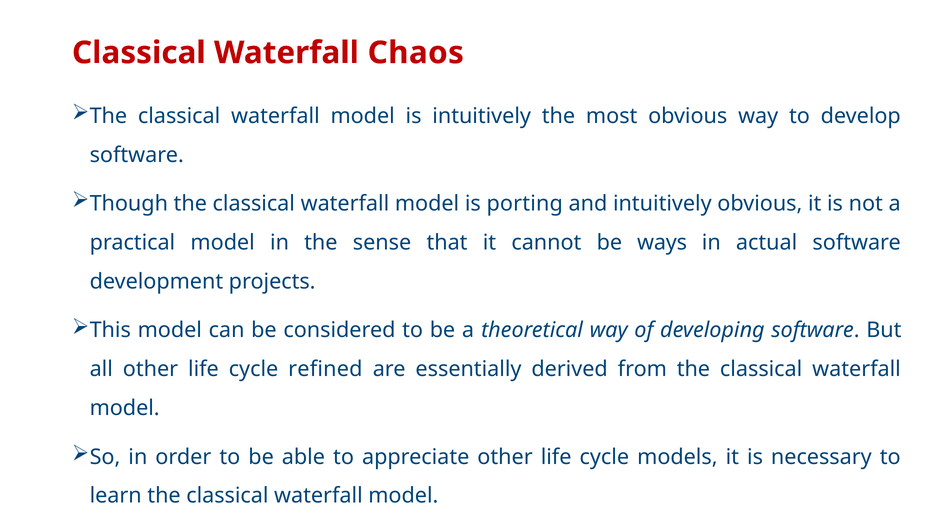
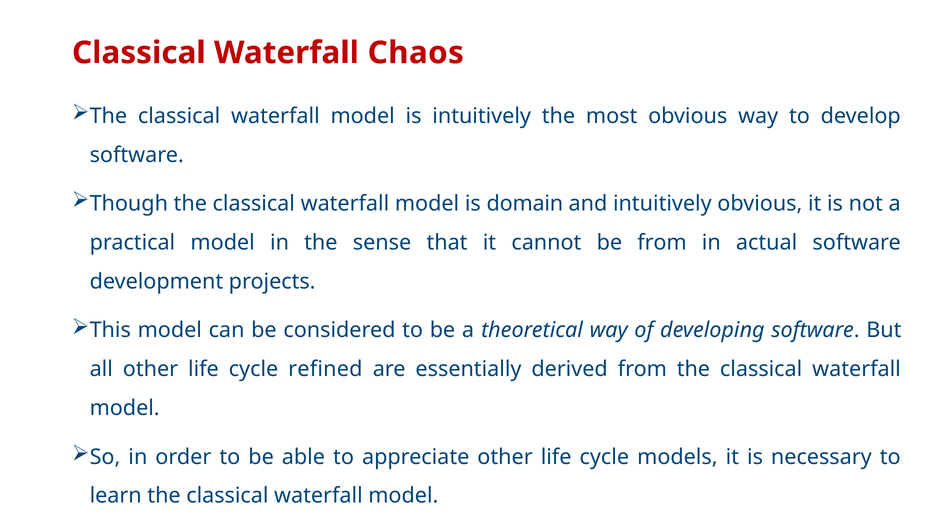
porting: porting -> domain
be ways: ways -> from
